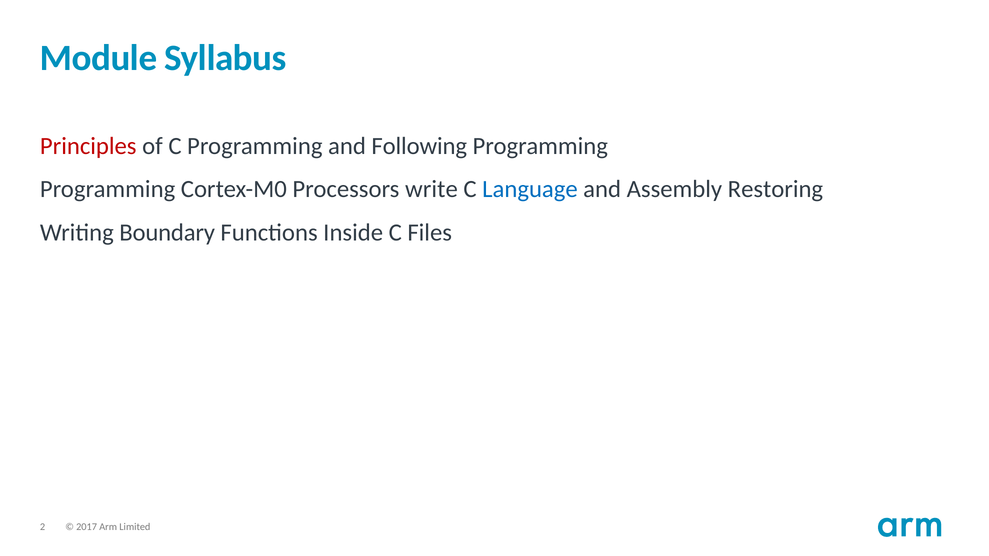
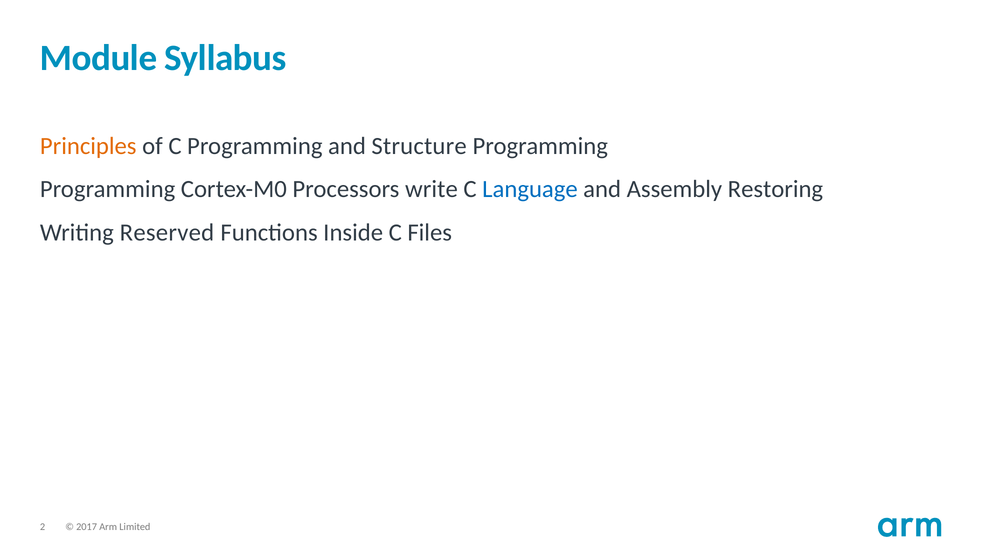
Principles colour: red -> orange
Following: Following -> Structure
Boundary: Boundary -> Reserved
